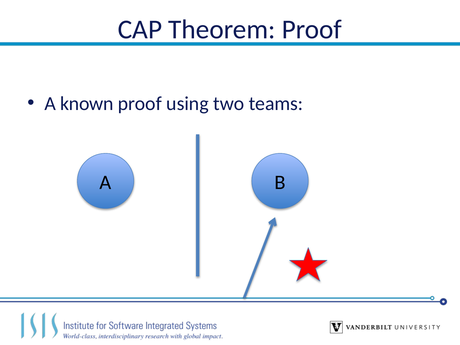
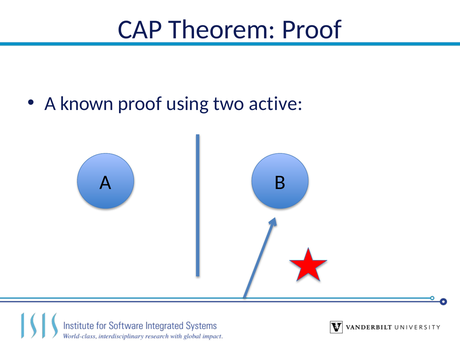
teams: teams -> active
